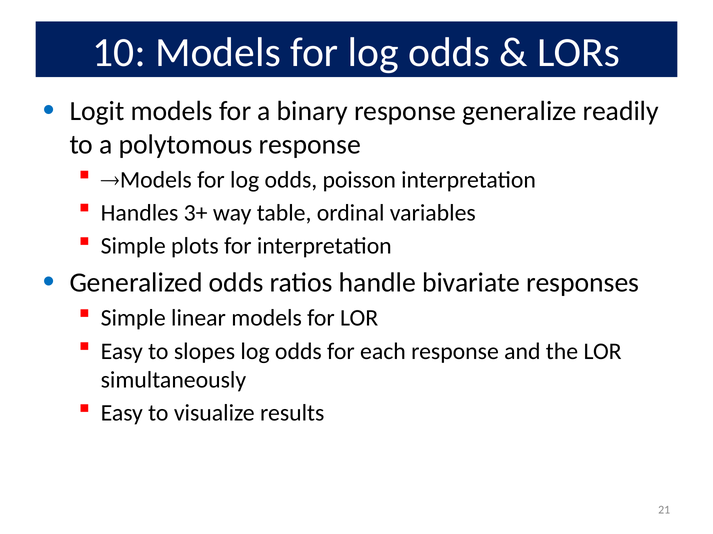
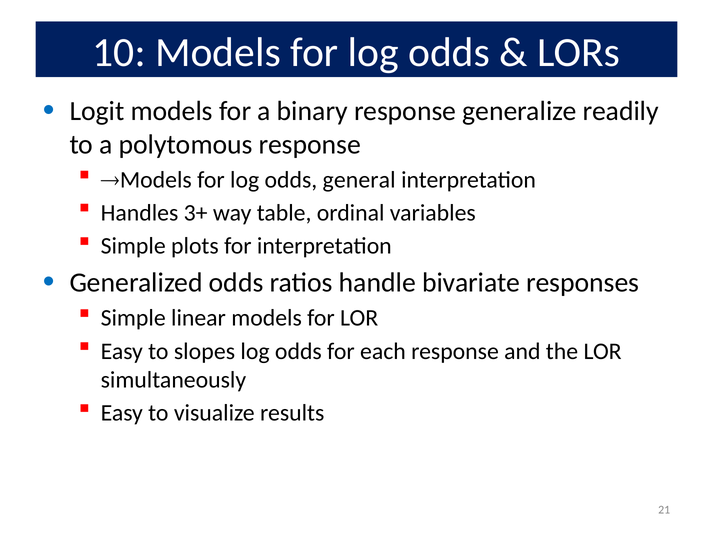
poisson: poisson -> general
